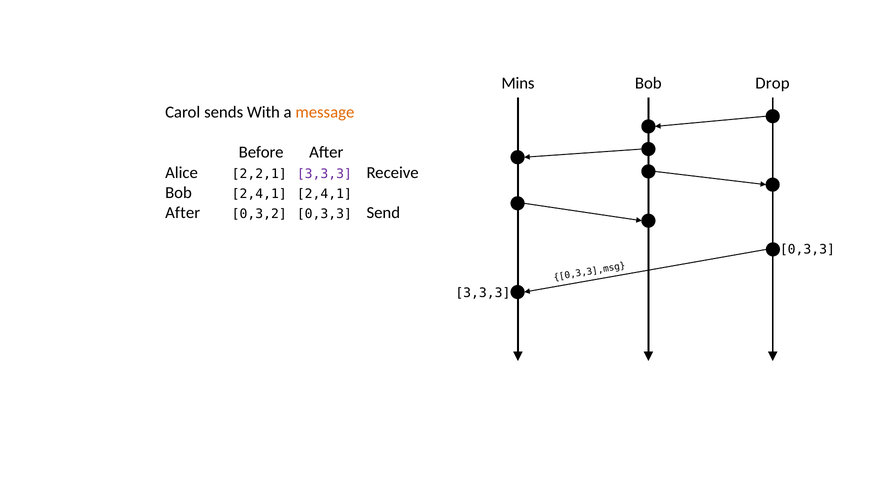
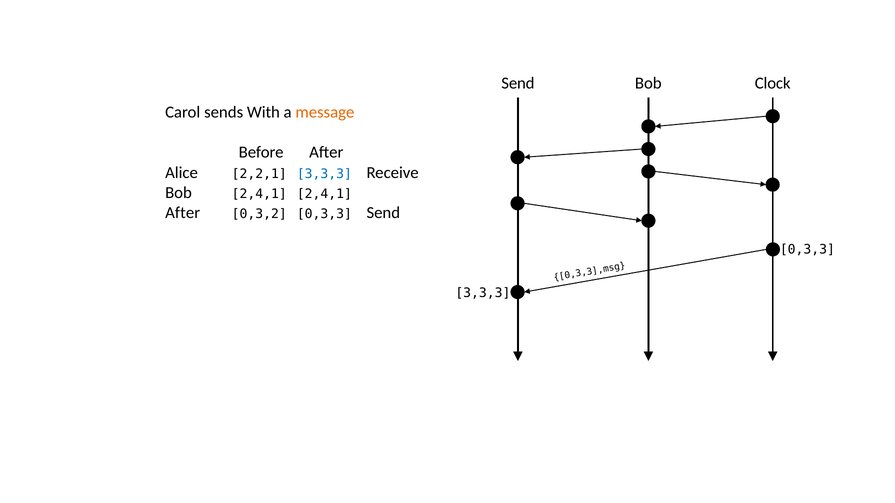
Mins at (518, 83): Mins -> Send
Drop: Drop -> Clock
3,3,3 at (324, 174) colour: purple -> blue
